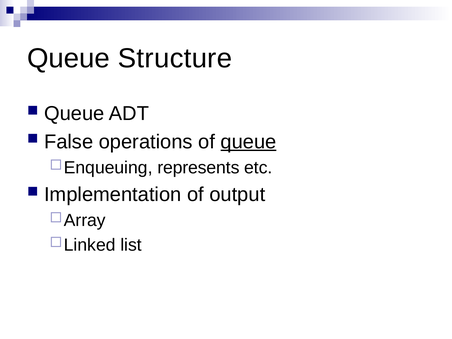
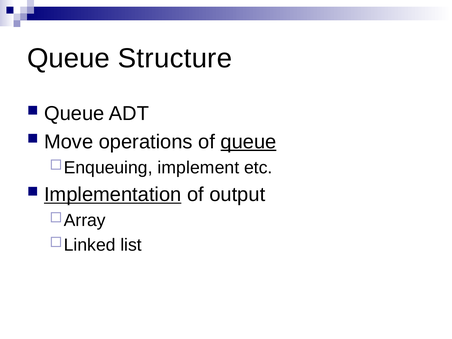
False: False -> Move
represents: represents -> implement
Implementation underline: none -> present
